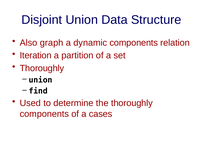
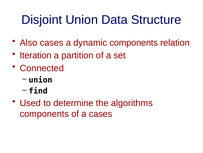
Also graph: graph -> cases
Thoroughly at (42, 68): Thoroughly -> Connected
the thoroughly: thoroughly -> algorithms
